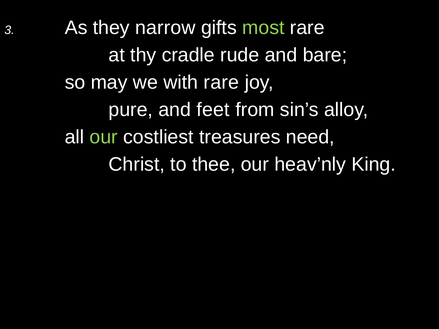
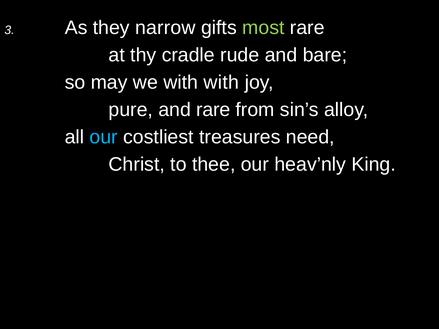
with rare: rare -> with
and feet: feet -> rare
our at (104, 137) colour: light green -> light blue
